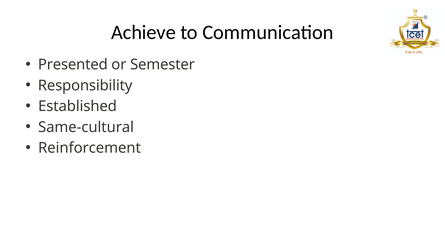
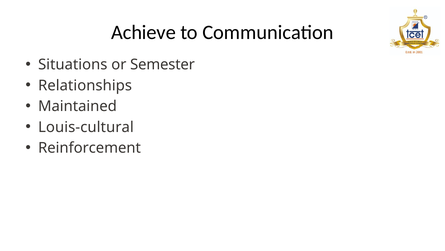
Presented: Presented -> Situations
Responsibility: Responsibility -> Relationships
Established: Established -> Maintained
Same-cultural: Same-cultural -> Louis-cultural
